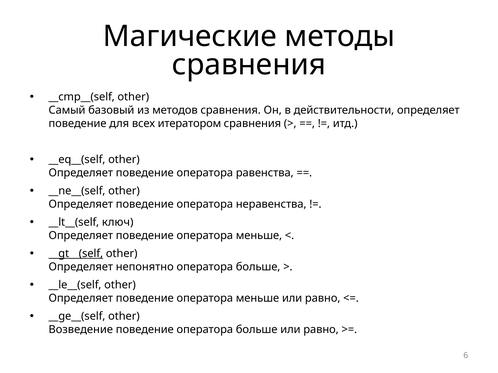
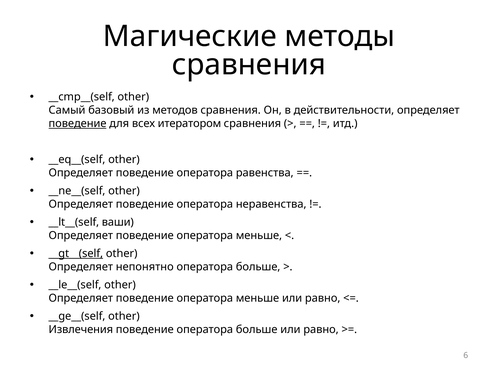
поведение at (78, 124) underline: none -> present
ключ: ключ -> ваши
Возведение: Возведение -> Извлечения
